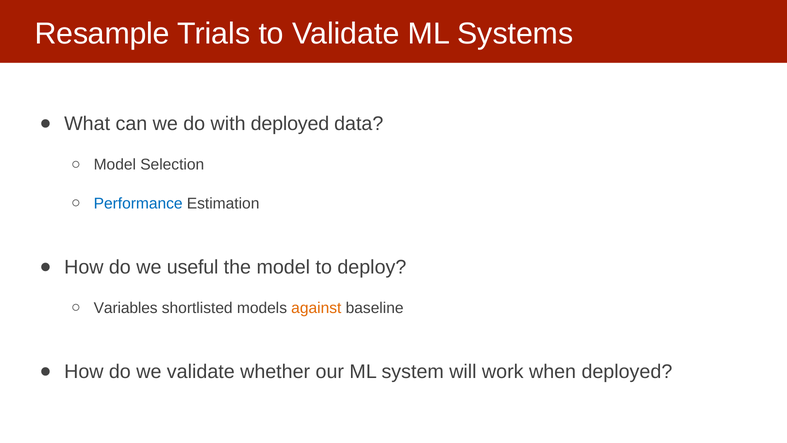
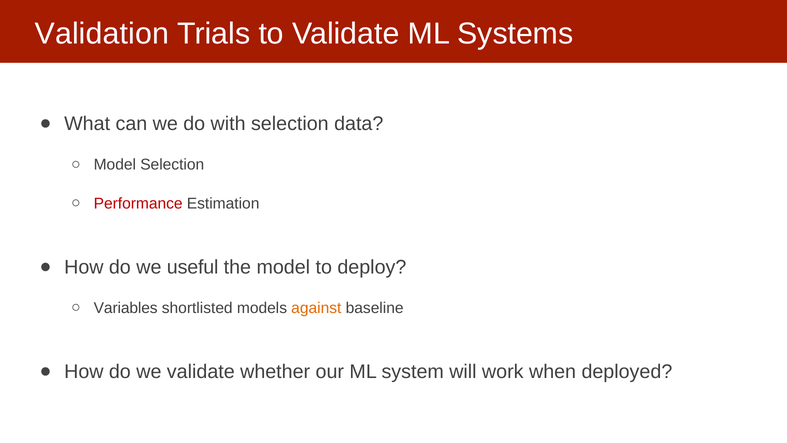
Resample: Resample -> Validation
with deployed: deployed -> selection
Performance colour: blue -> red
